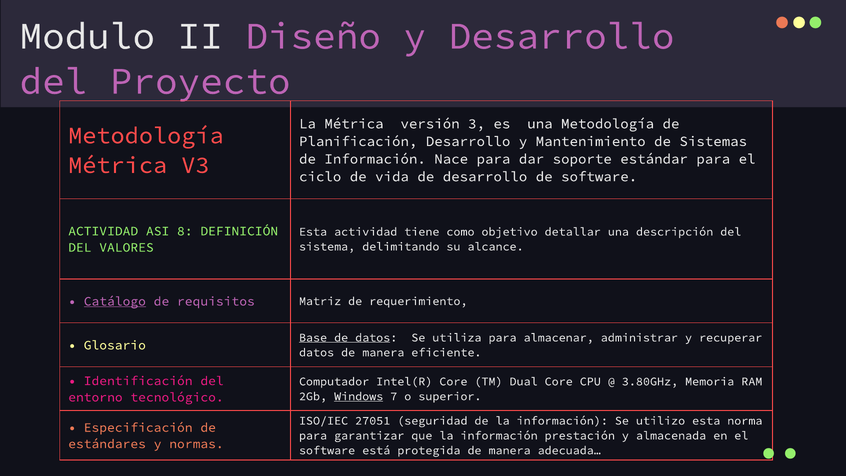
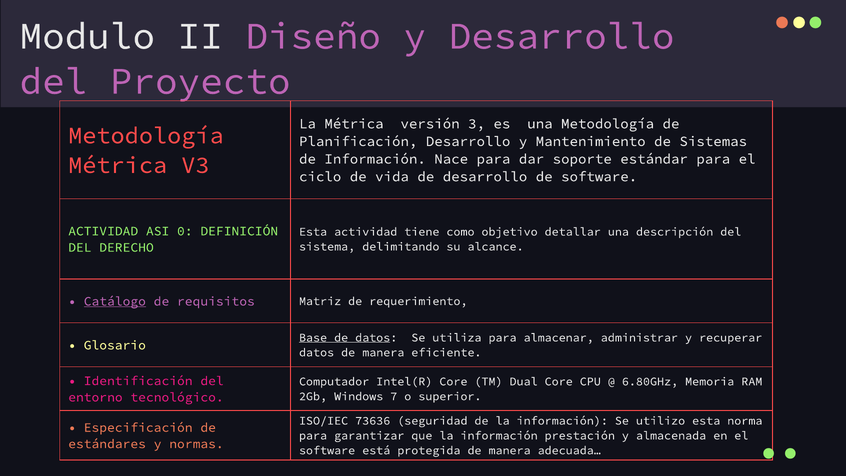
8: 8 -> 0
VALORES: VALORES -> DERECHO
3.80GHz: 3.80GHz -> 6.80GHz
Windows underline: present -> none
27051: 27051 -> 73636
